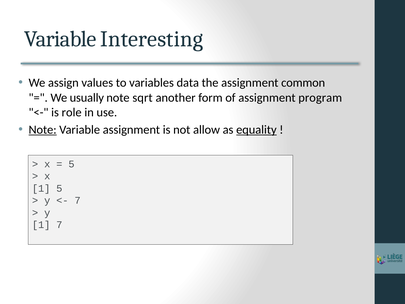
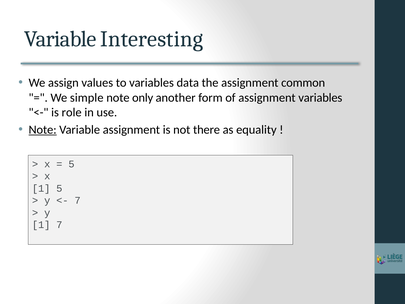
usually: usually -> simple
sqrt: sqrt -> only
assignment program: program -> variables
allow: allow -> there
equality underline: present -> none
